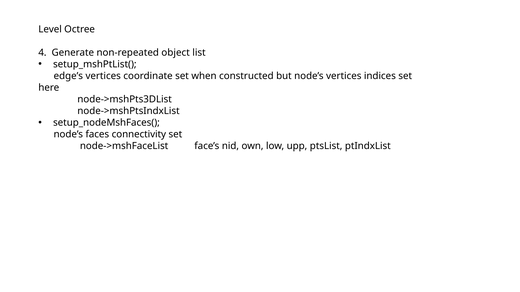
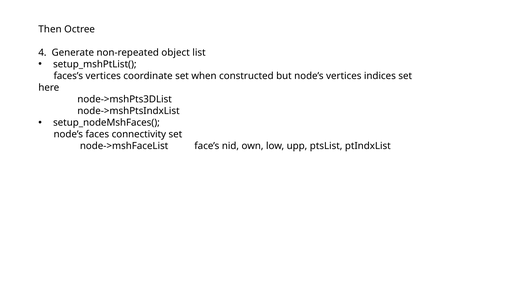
Level: Level -> Then
edge’s: edge’s -> faces’s
